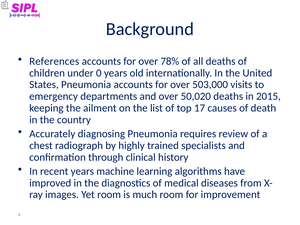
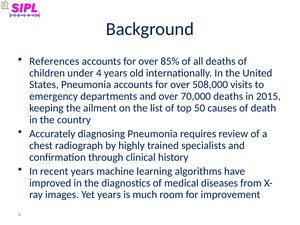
78%: 78% -> 85%
under 0: 0 -> 4
503,000: 503,000 -> 508,000
50,020: 50,020 -> 70,000
17: 17 -> 50
Yet room: room -> years
